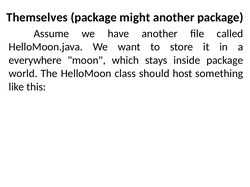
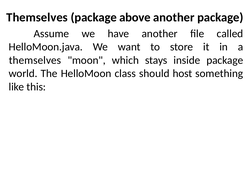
might: might -> above
everywhere at (35, 60): everywhere -> themselves
